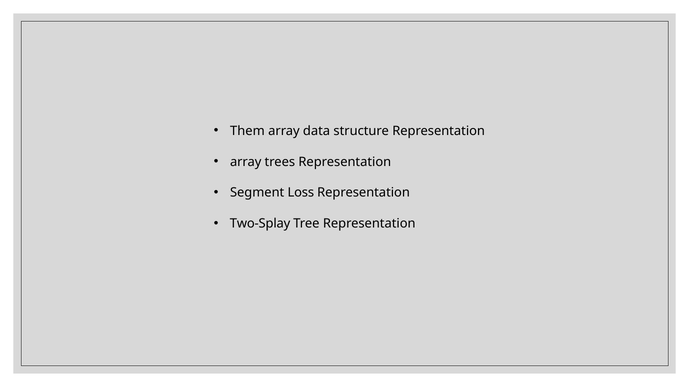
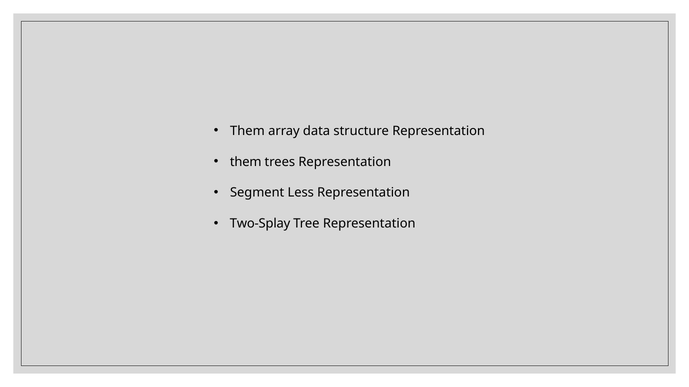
array at (246, 162): array -> them
Loss: Loss -> Less
